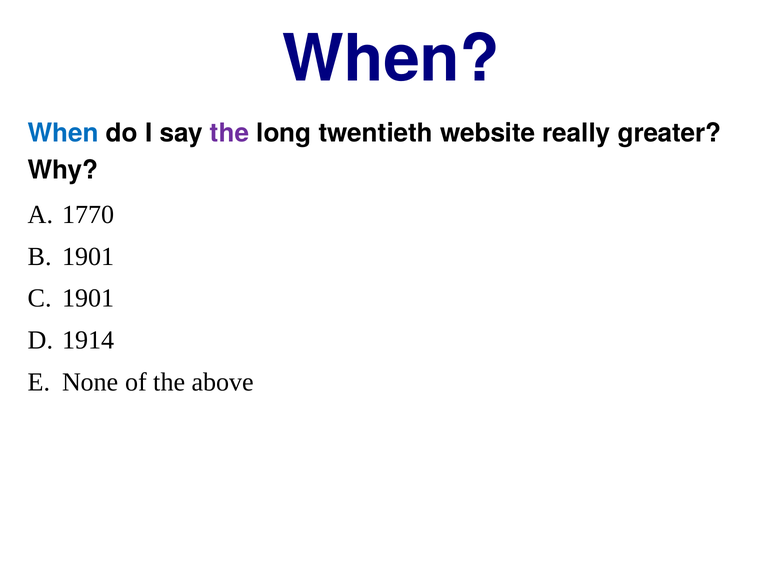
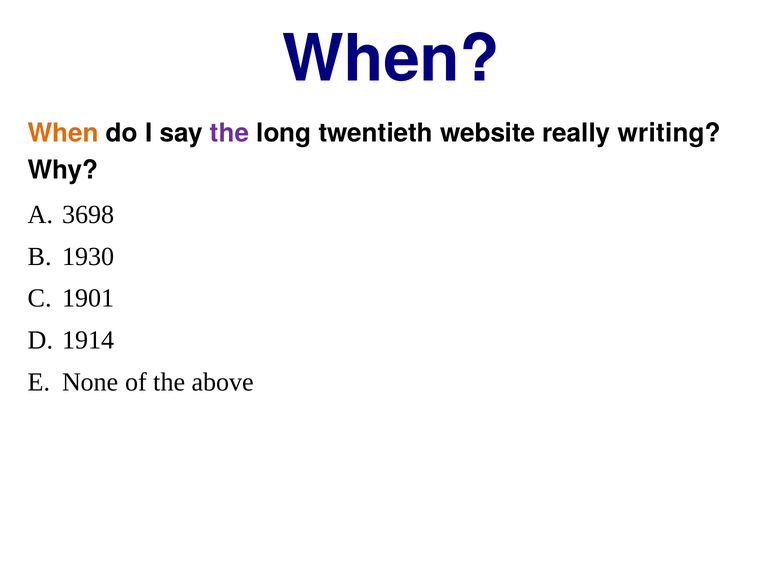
When at (63, 133) colour: blue -> orange
greater: greater -> writing
1770: 1770 -> 3698
1901 at (88, 257): 1901 -> 1930
